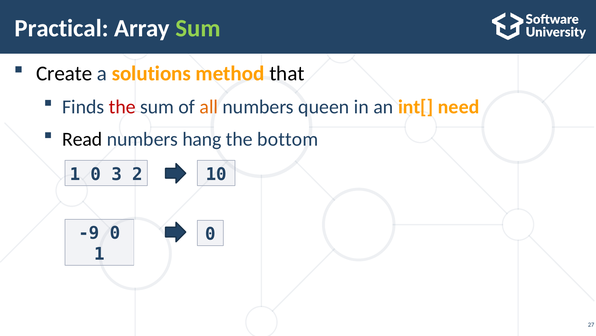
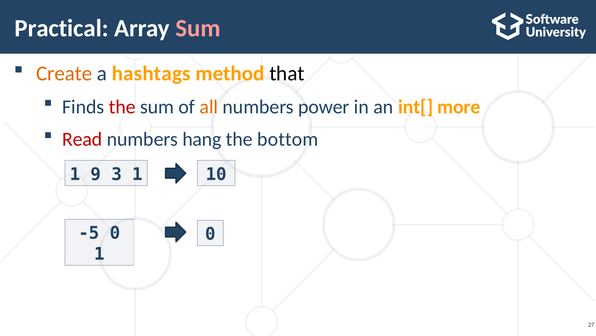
Sum at (198, 28) colour: light green -> pink
Create colour: black -> orange
solutions: solutions -> hashtags
queen: queen -> power
need: need -> more
Read colour: black -> red
0 at (96, 174): 0 -> 9
3 2: 2 -> 1
-9: -9 -> -5
